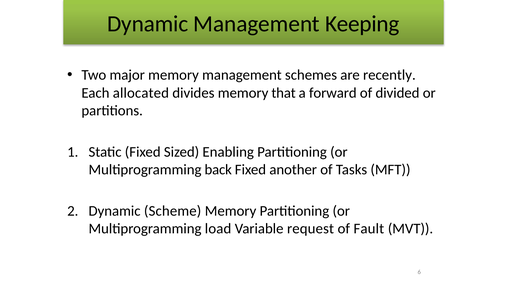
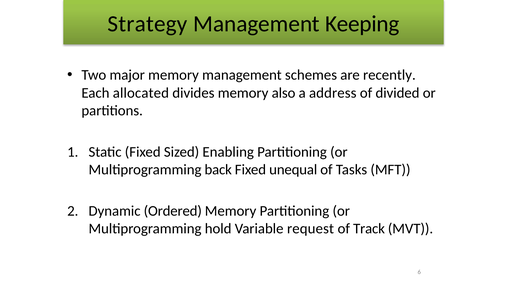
Dynamic at (148, 24): Dynamic -> Strategy
that: that -> also
forward: forward -> address
another: another -> unequal
Scheme: Scheme -> Ordered
load: load -> hold
Fault: Fault -> Track
